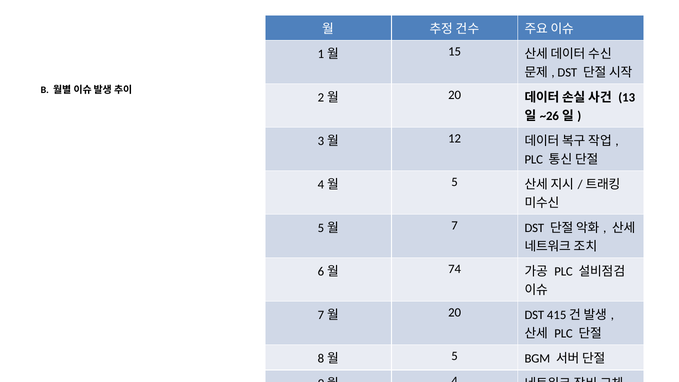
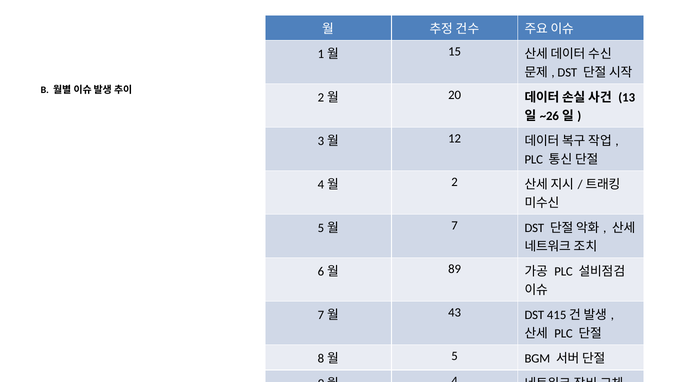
5 at (455, 182): 5 -> 2
74: 74 -> 89
20 at (455, 312): 20 -> 43
